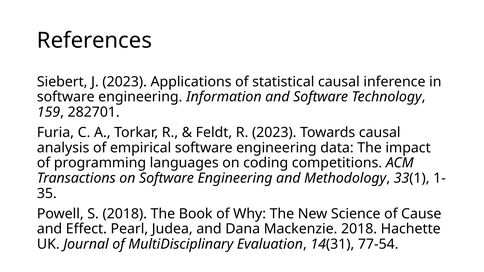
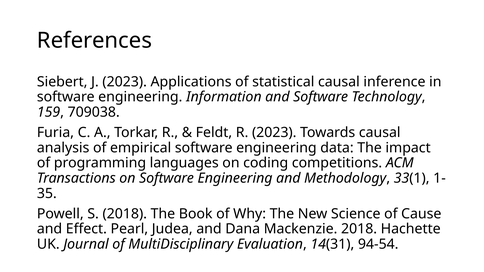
282701: 282701 -> 709038
77-54: 77-54 -> 94-54
